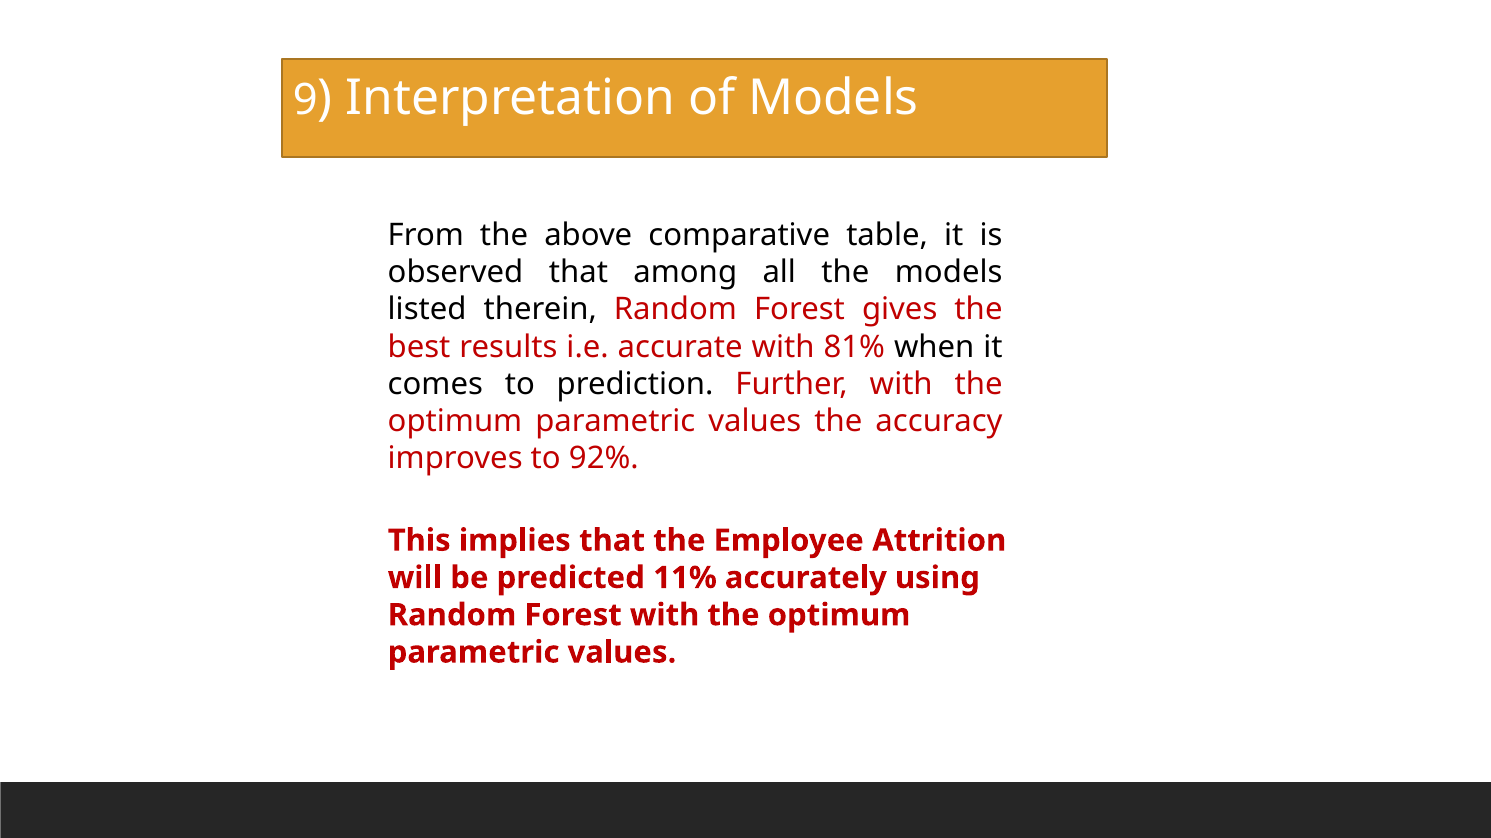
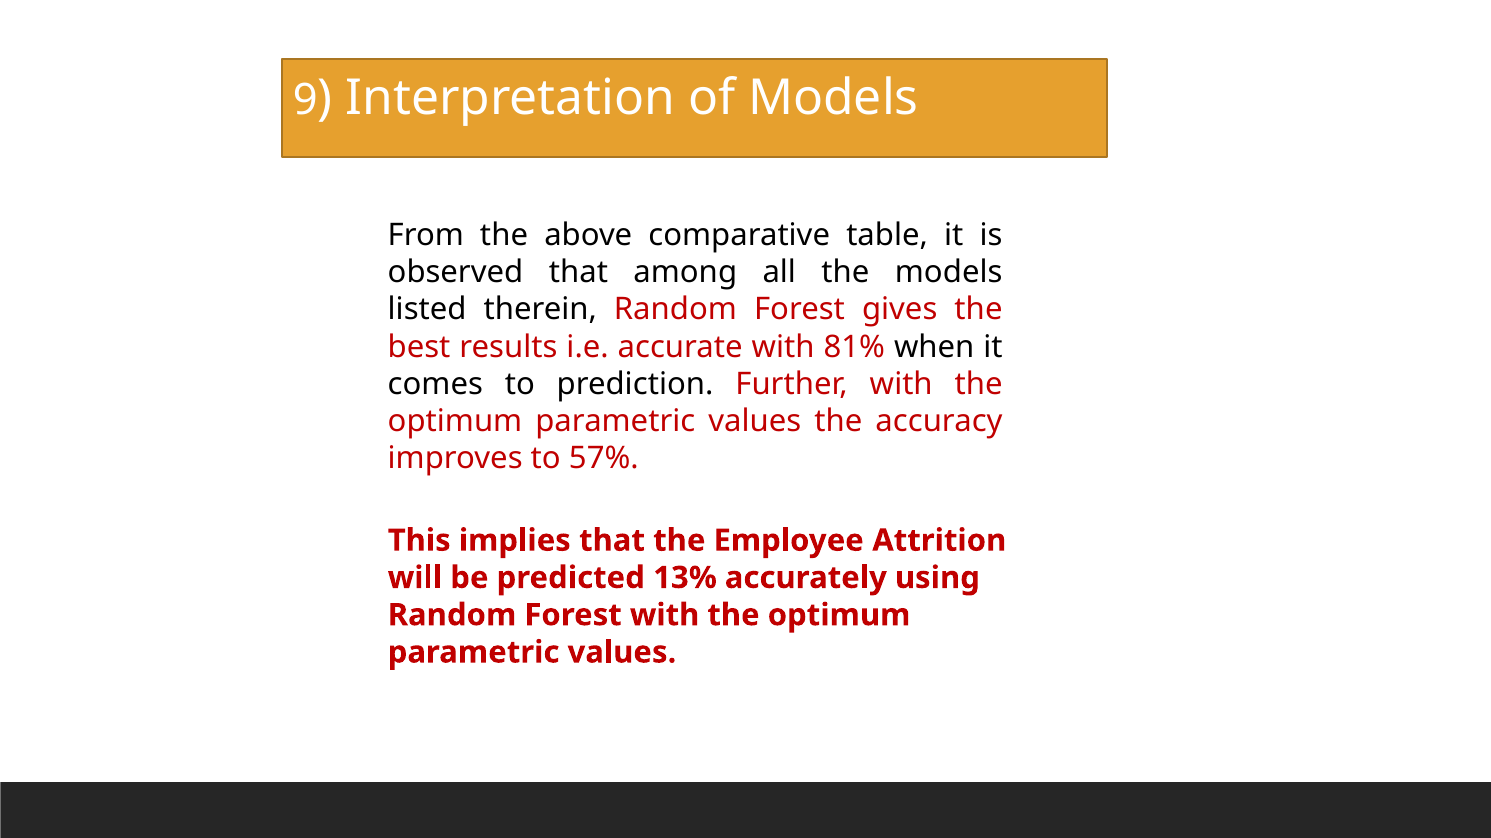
92%: 92% -> 57%
11%: 11% -> 13%
